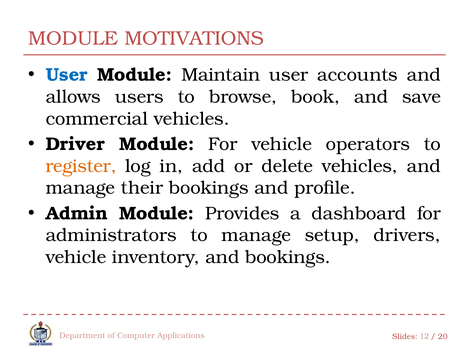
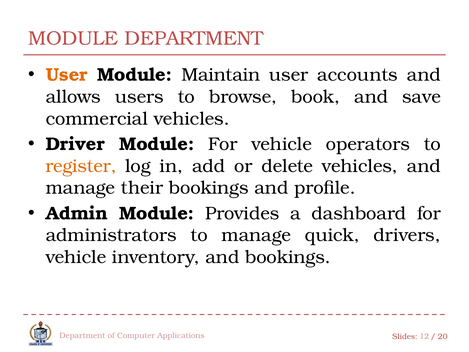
MODULE MOTIVATIONS: MOTIVATIONS -> DEPARTMENT
User at (67, 75) colour: blue -> orange
setup: setup -> quick
